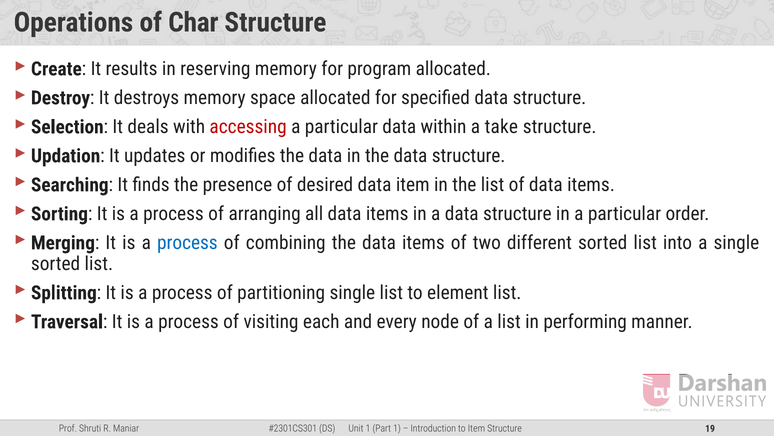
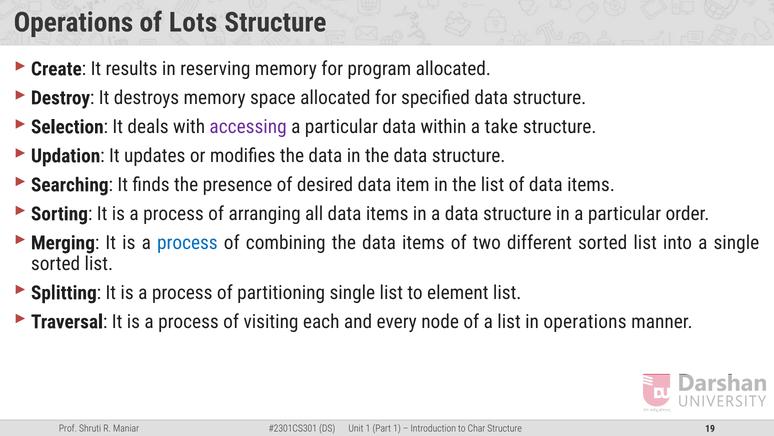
Char: Char -> Lots
accessing colour: red -> purple
in performing: performing -> operations
to Item: Item -> Char
